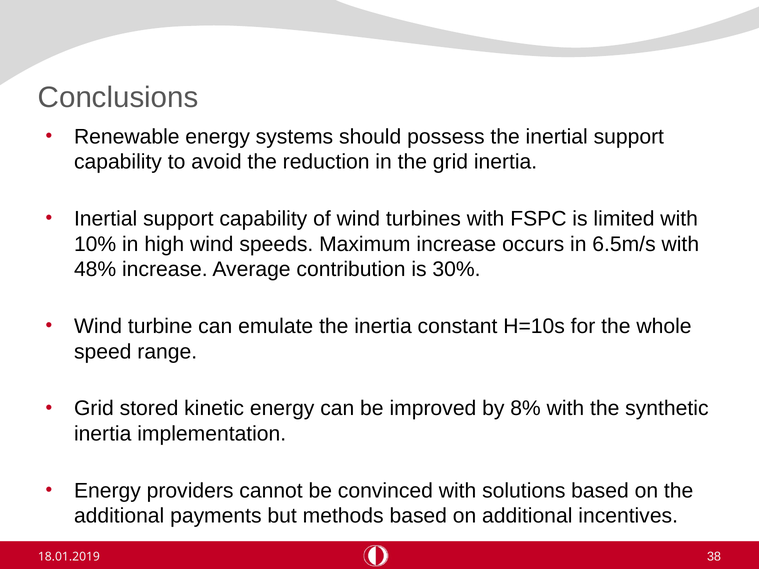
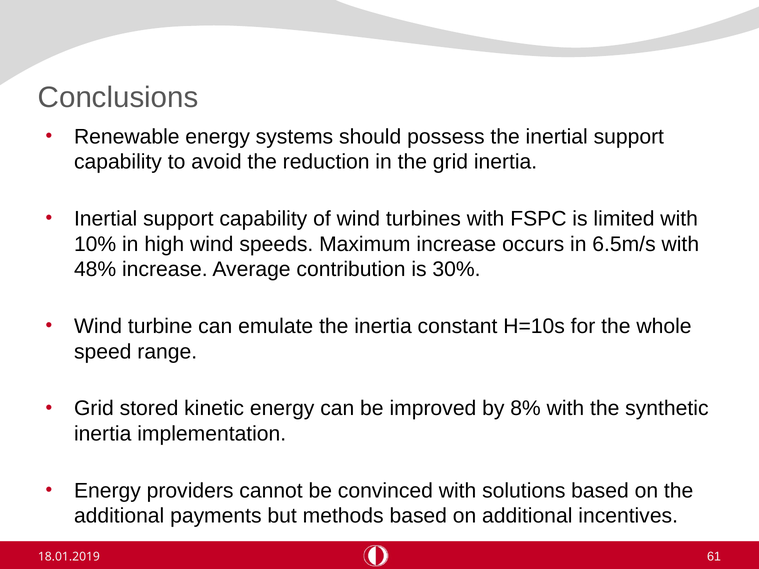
38: 38 -> 61
